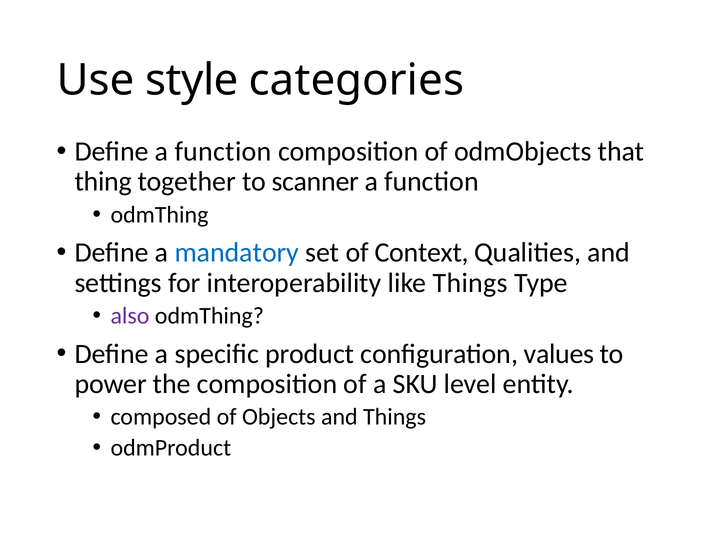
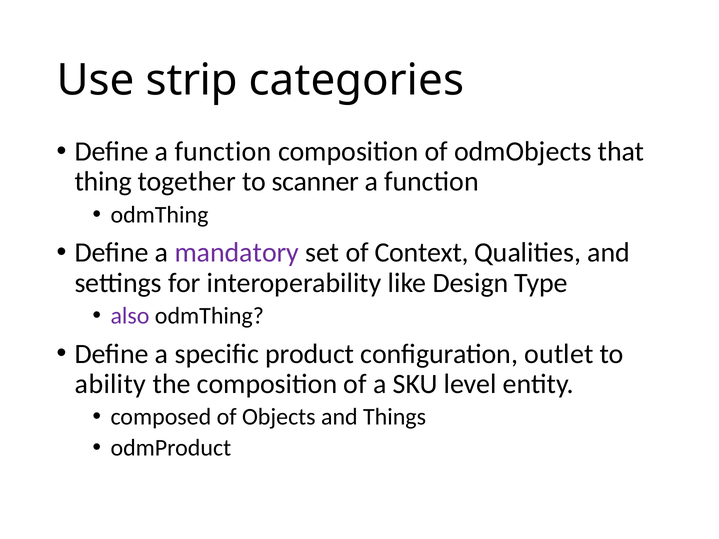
style: style -> strip
mandatory colour: blue -> purple
like Things: Things -> Design
values: values -> outlet
power: power -> ability
